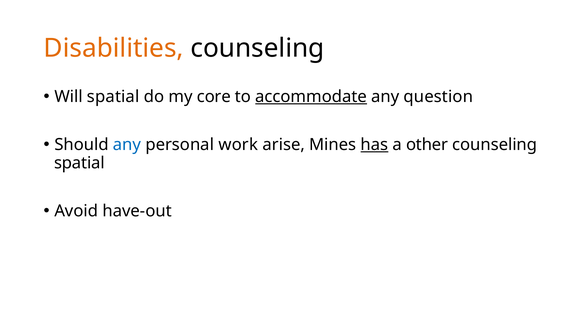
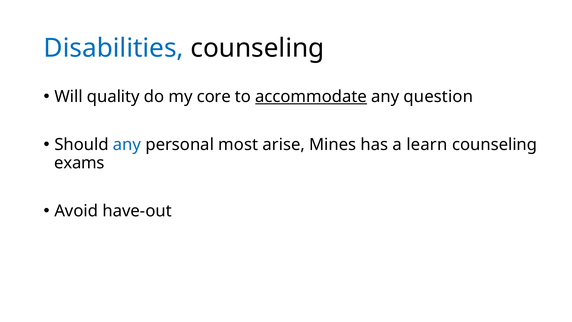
Disabilities colour: orange -> blue
Will spatial: spatial -> quality
work: work -> most
has underline: present -> none
other: other -> learn
spatial at (79, 163): spatial -> exams
